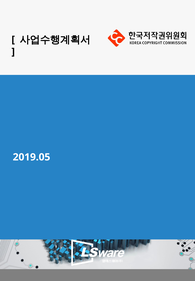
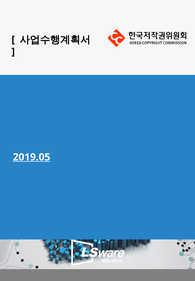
2019.05 underline: none -> present
